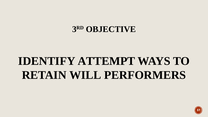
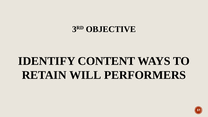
ATTEMPT: ATTEMPT -> CONTENT
